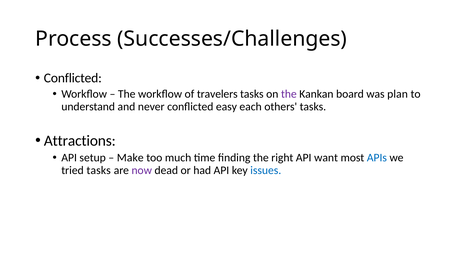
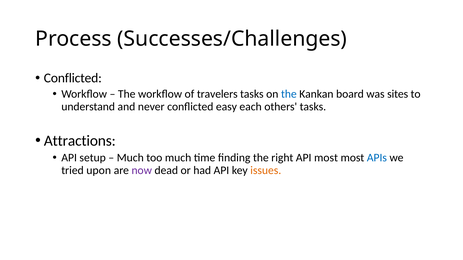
the at (289, 94) colour: purple -> blue
plan: plan -> sites
Make at (130, 158): Make -> Much
API want: want -> most
tried tasks: tasks -> upon
issues colour: blue -> orange
